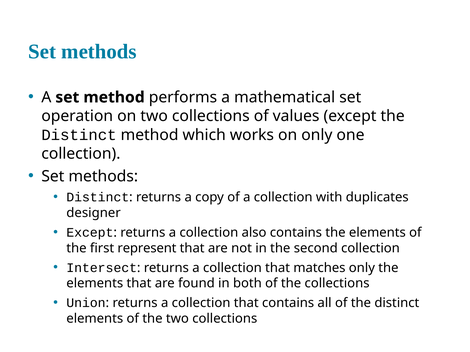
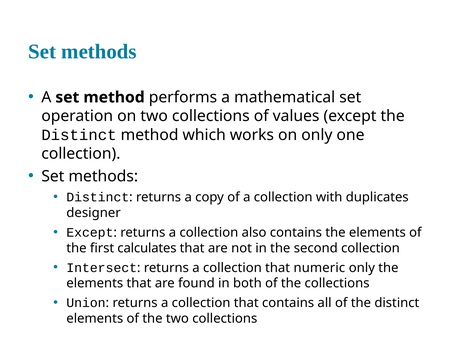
represent: represent -> calculates
matches: matches -> numeric
